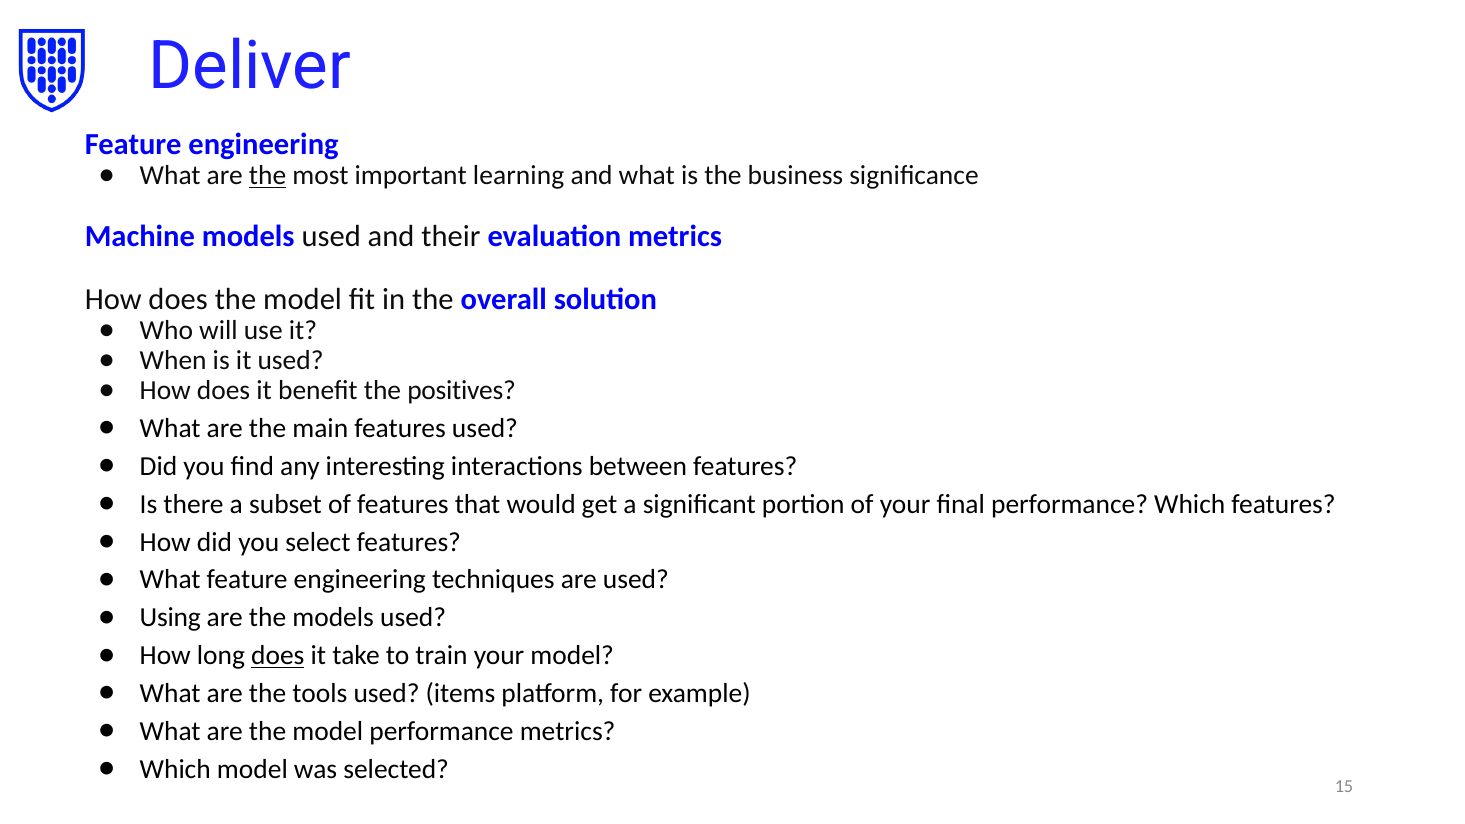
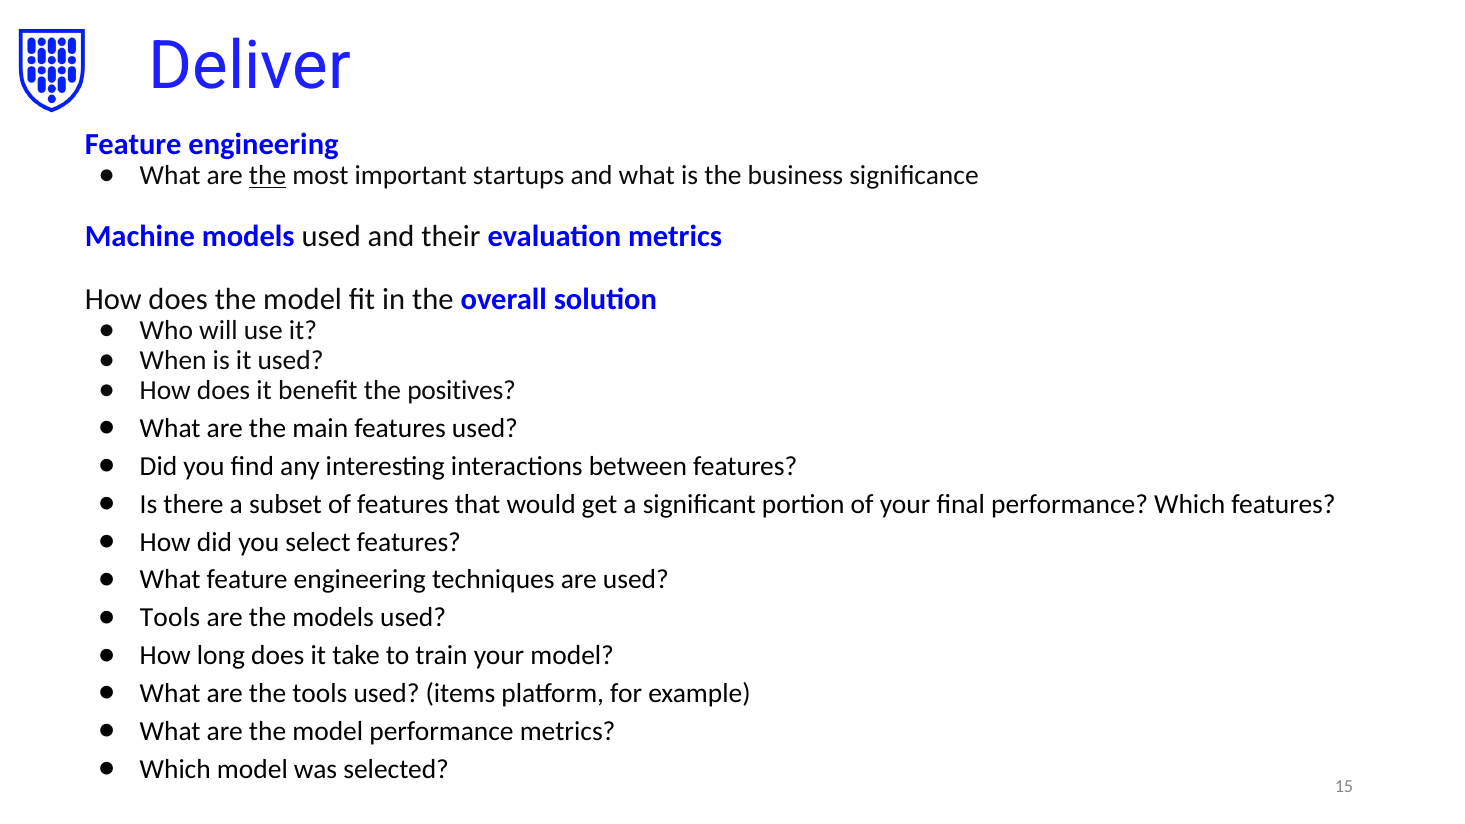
learning: learning -> startups
Using at (170, 618): Using -> Tools
does at (278, 656) underline: present -> none
